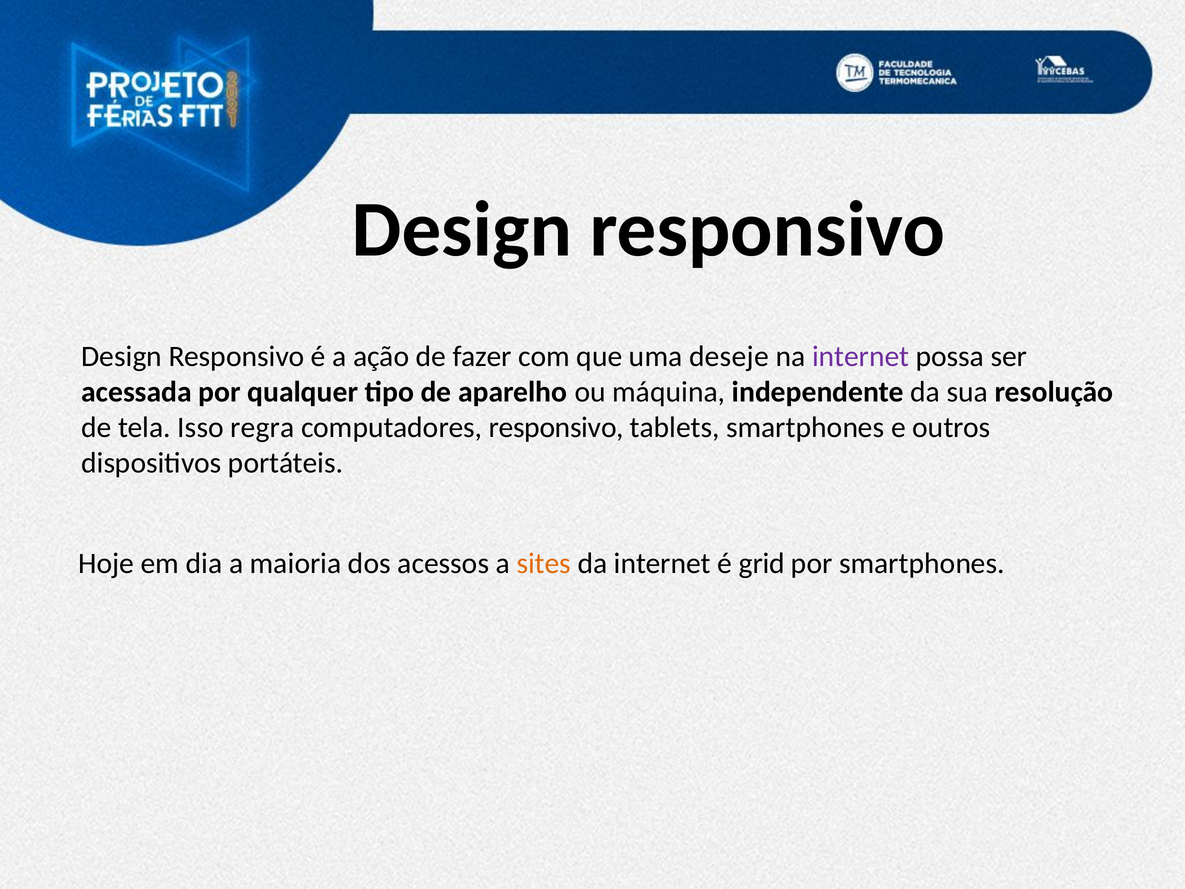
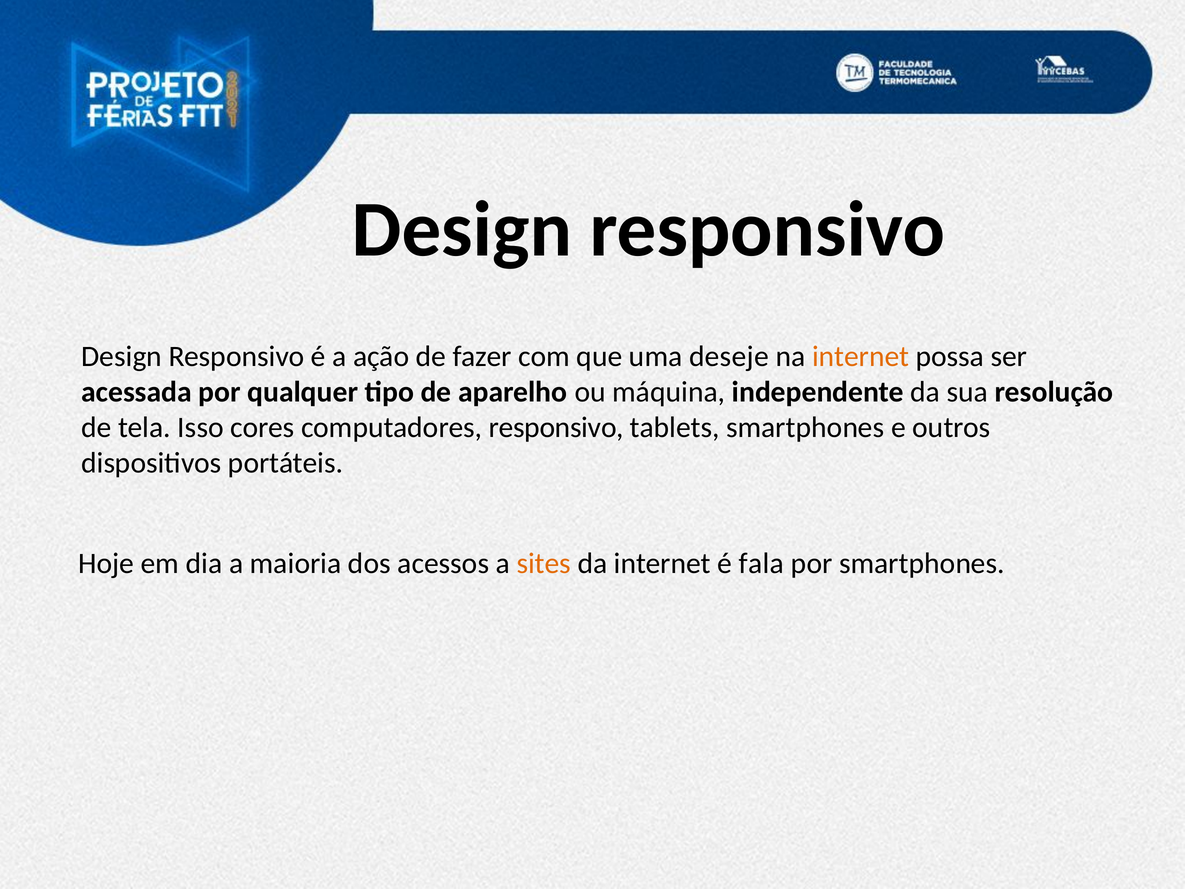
internet at (861, 356) colour: purple -> orange
regra: regra -> cores
grid: grid -> fala
